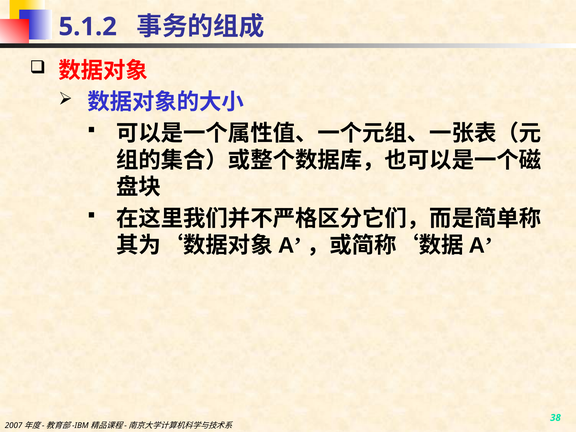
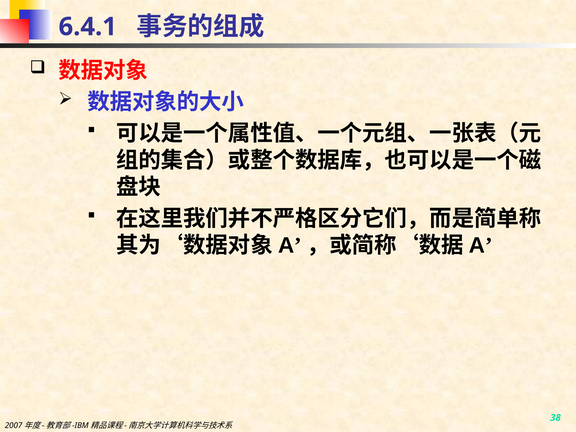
5.1.2: 5.1.2 -> 6.4.1
